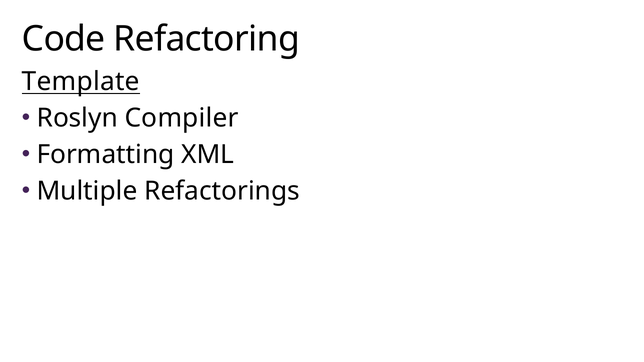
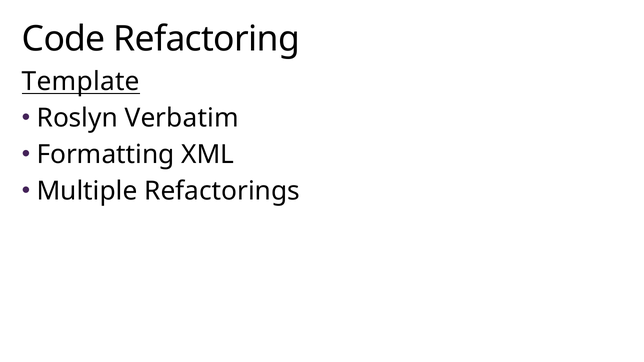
Compiler: Compiler -> Verbatim
